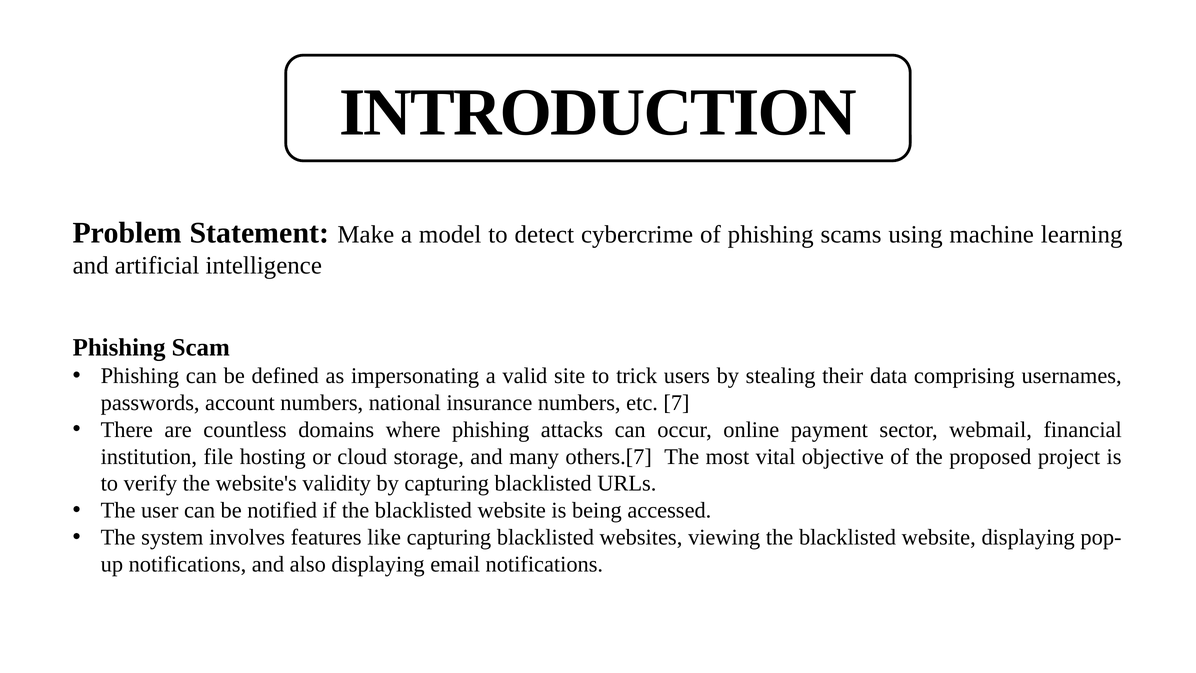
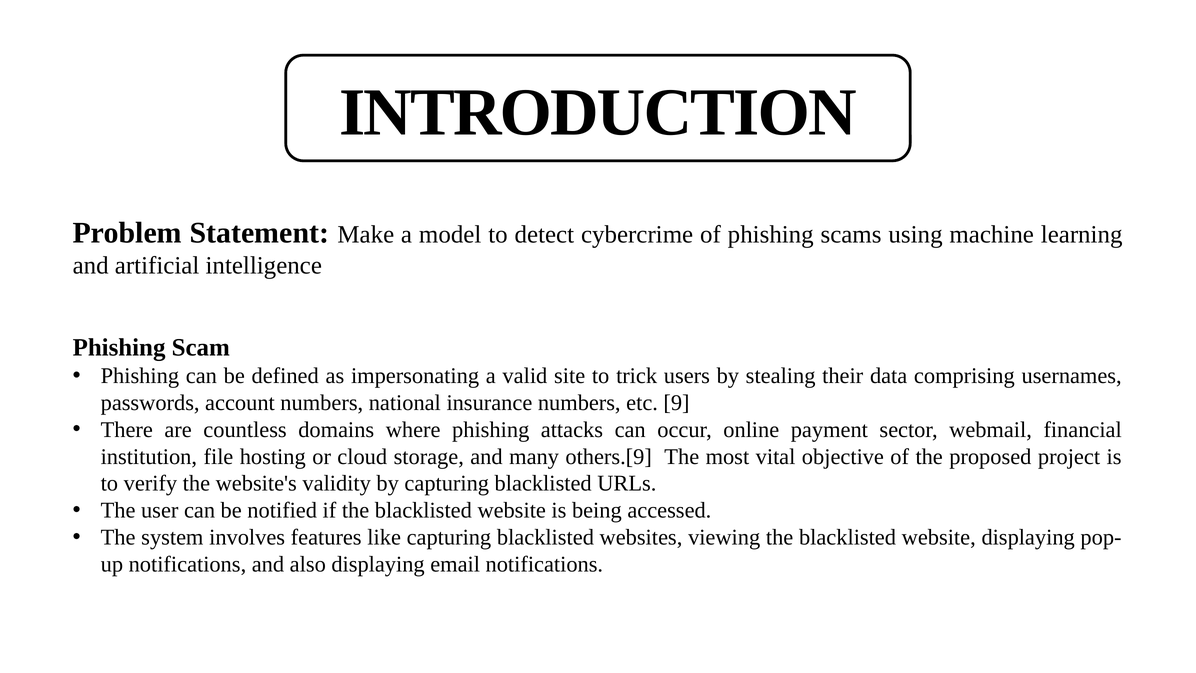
7: 7 -> 9
others.[7: others.[7 -> others.[9
